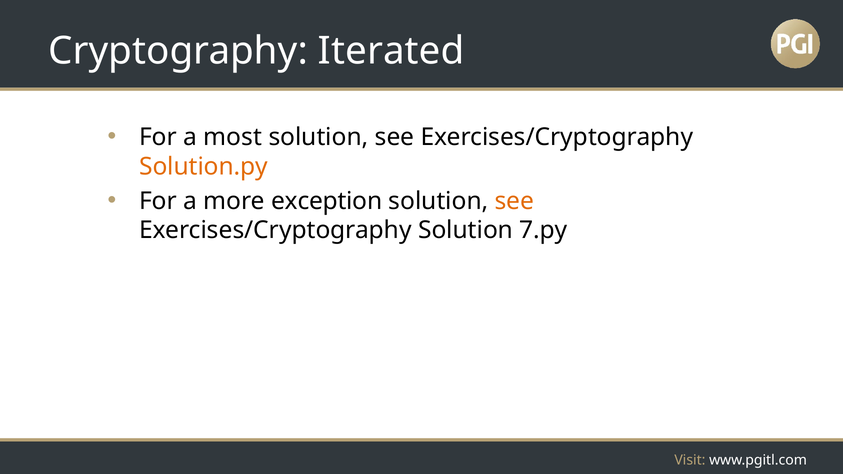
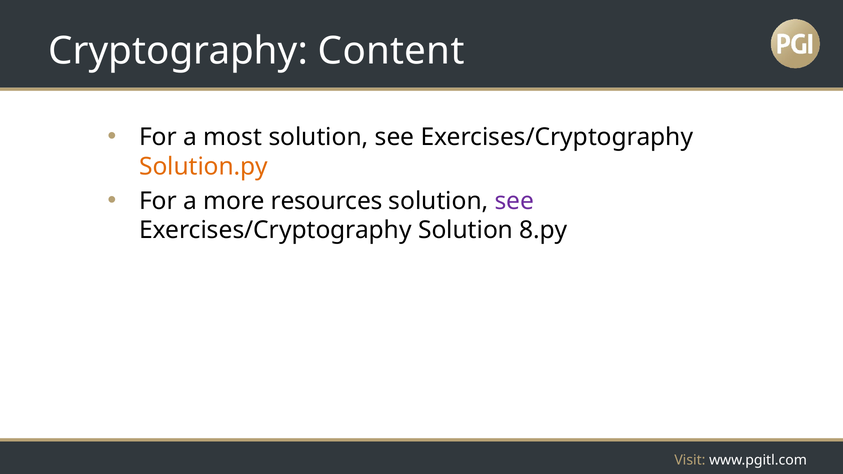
Iterated: Iterated -> Content
exception: exception -> resources
see at (514, 201) colour: orange -> purple
7.py: 7.py -> 8.py
